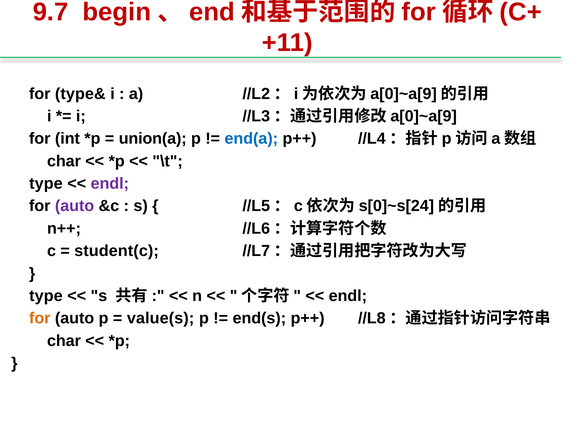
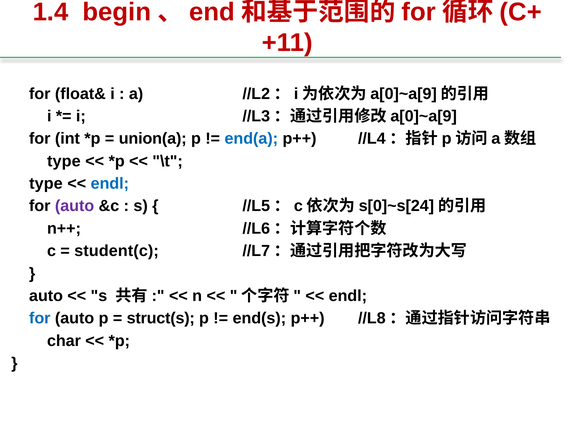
9.7: 9.7 -> 1.4
type&: type& -> float&
char at (64, 161): char -> type
endl at (110, 184) colour: purple -> blue
type at (46, 296): type -> auto
for at (40, 319) colour: orange -> blue
value(s: value(s -> struct(s
